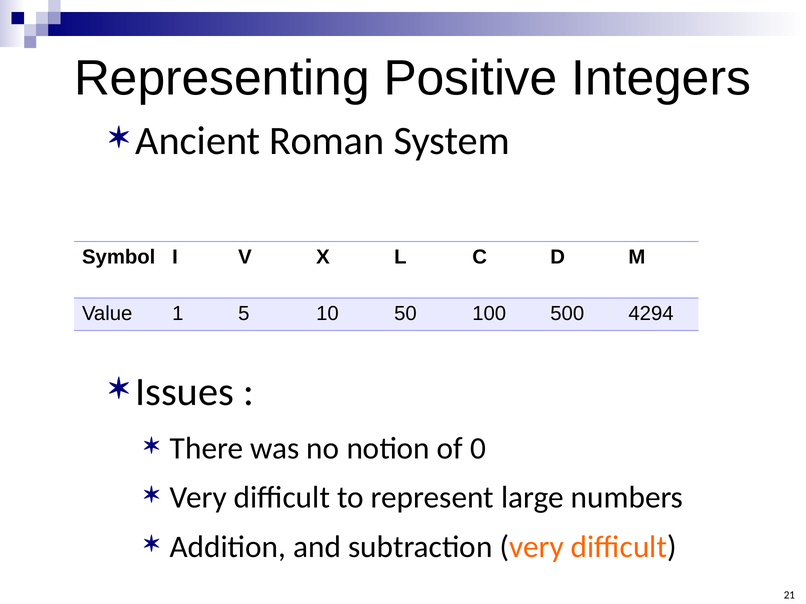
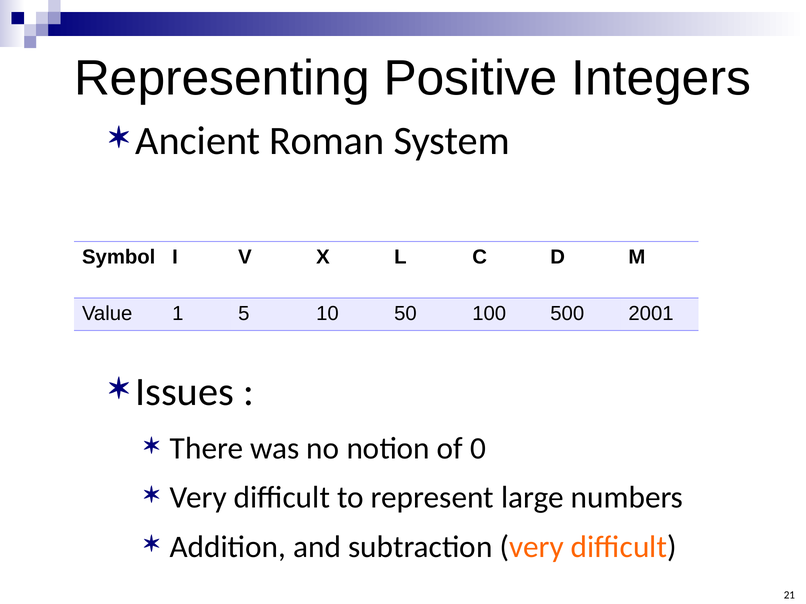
4294: 4294 -> 2001
